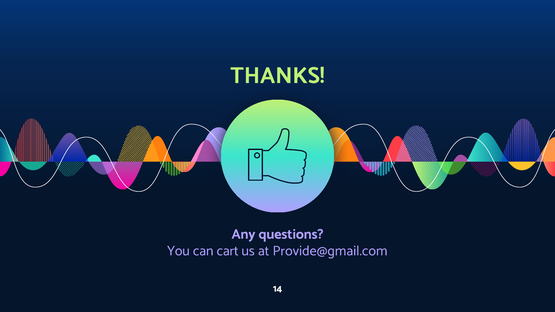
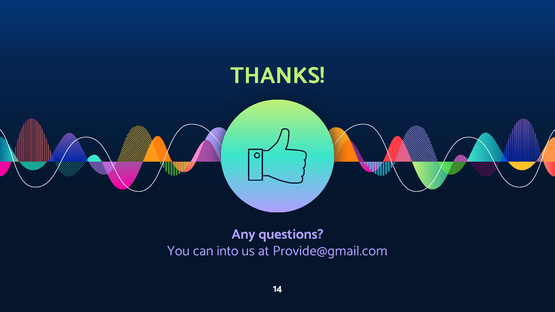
cart: cart -> into
